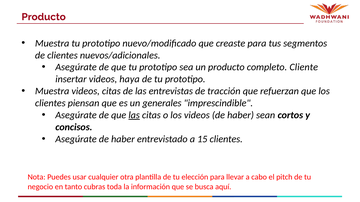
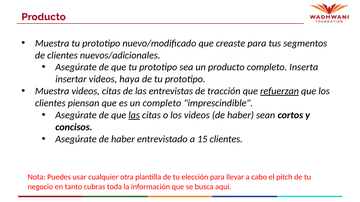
Cliente: Cliente -> Inserta
refuerzan underline: none -> present
un generales: generales -> completo
